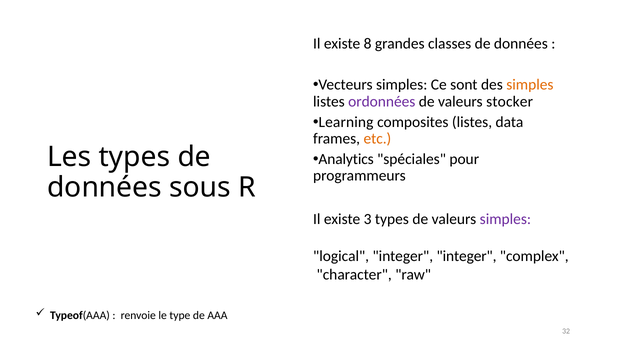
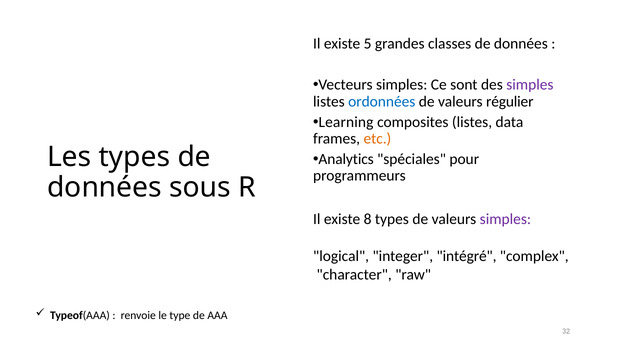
8: 8 -> 5
simples at (530, 85) colour: orange -> purple
ordonnées colour: purple -> blue
stocker: stocker -> régulier
3: 3 -> 8
integer integer: integer -> intégré
